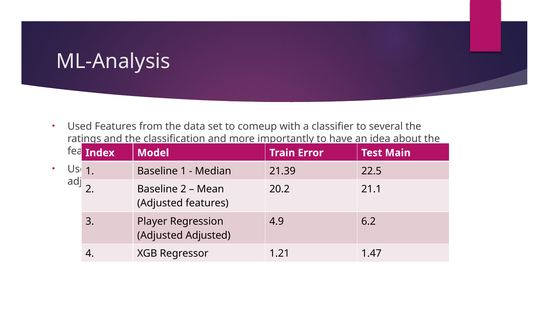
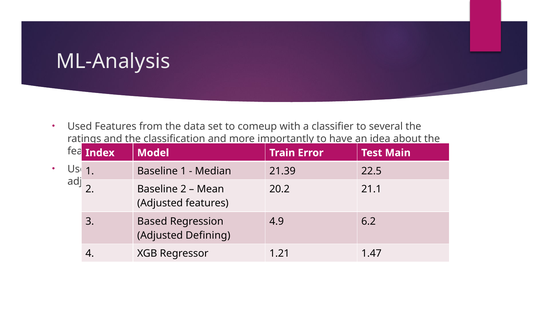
3 Player: Player -> Based
Adjusted Adjusted: Adjusted -> Defining
